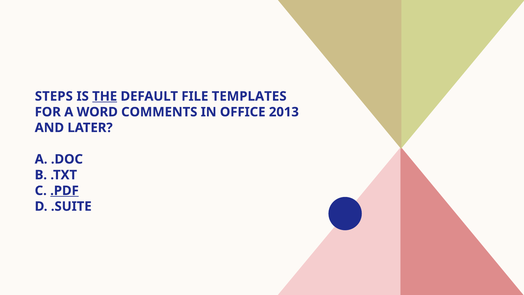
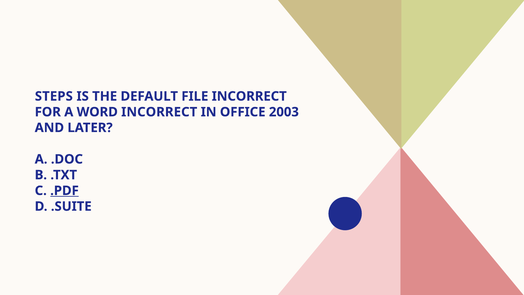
THE underline: present -> none
FILE TEMPLATES: TEMPLATES -> INCORRECT
WORD COMMENTS: COMMENTS -> INCORRECT
2013: 2013 -> 2003
